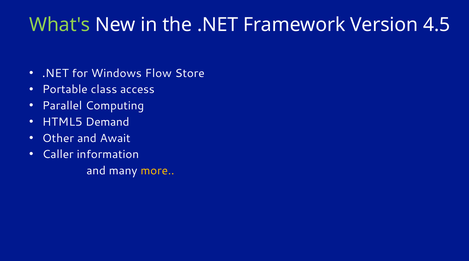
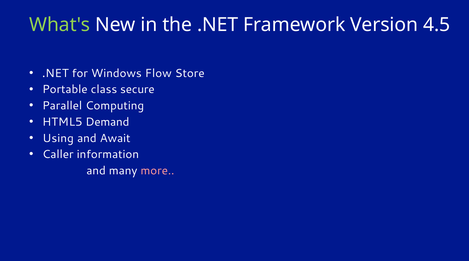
access: access -> secure
Other: Other -> Using
more colour: yellow -> pink
